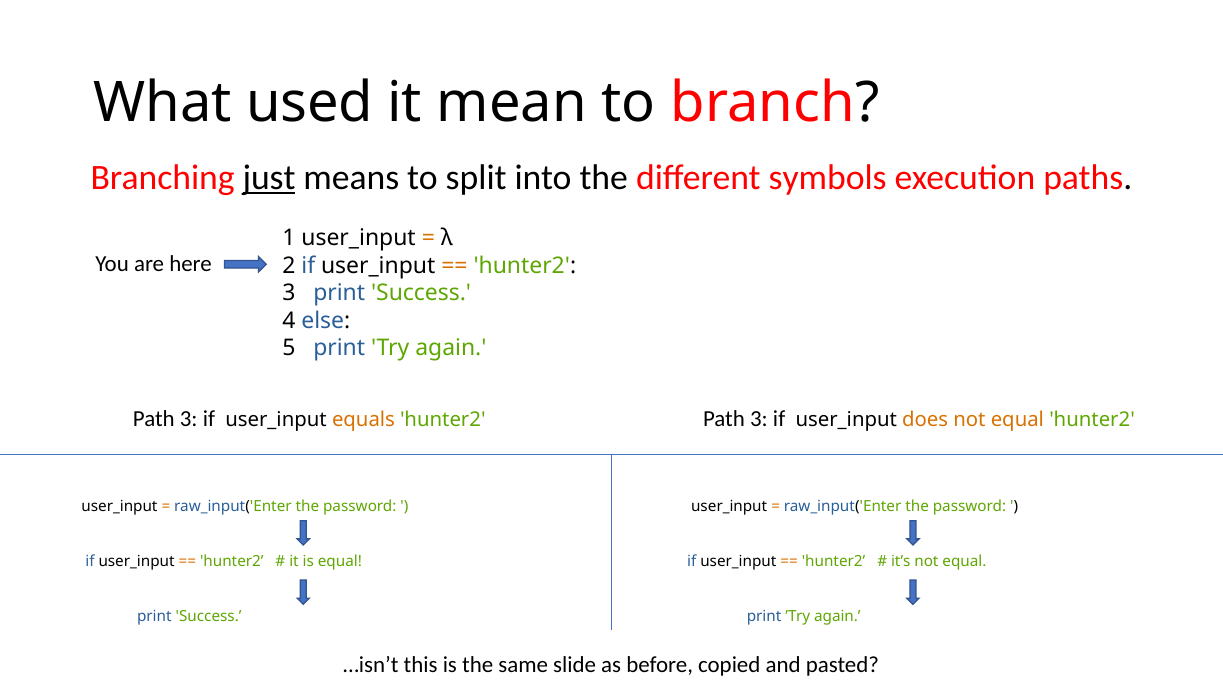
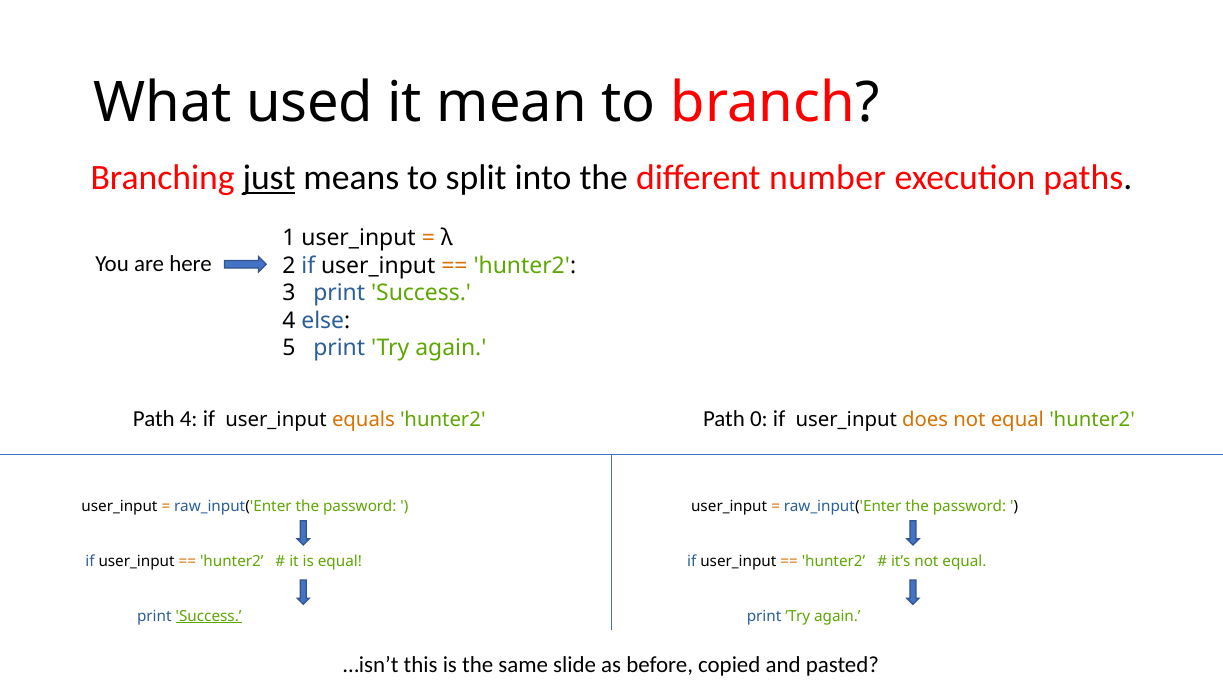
symbols: symbols -> number
3 at (189, 419): 3 -> 4
3 at (759, 419): 3 -> 0
Success at (209, 616) underline: none -> present
